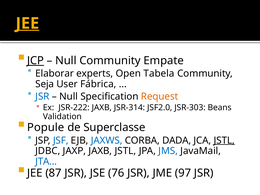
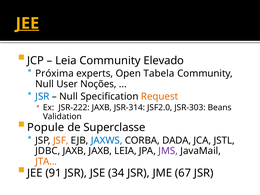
JCP underline: present -> none
Null at (66, 61): Null -> Leia
Empate: Empate -> Elevado
Elaborar: Elaborar -> Próxima
Seja at (45, 84): Seja -> Null
Fábrica: Fábrica -> Noções
JSF colour: blue -> orange
JSTL at (224, 140) underline: present -> none
JDBC JAXP: JAXP -> JAXB
JAXB JSTL: JSTL -> LEIA
JMS colour: blue -> purple
JTA colour: blue -> orange
87: 87 -> 91
76: 76 -> 34
97: 97 -> 67
